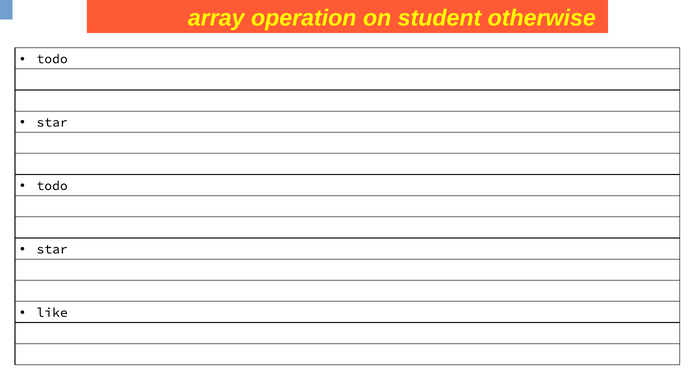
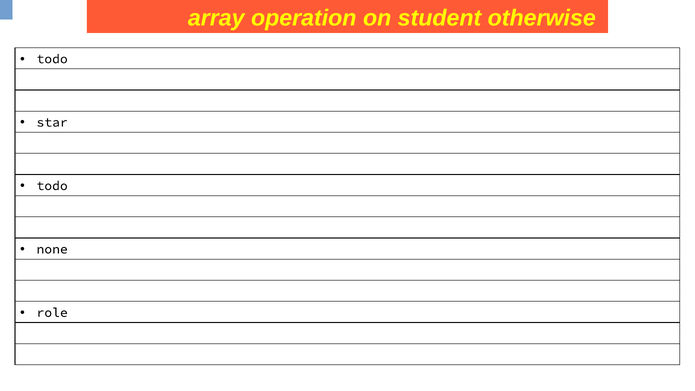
star at (52, 249): star -> none
like: like -> role
